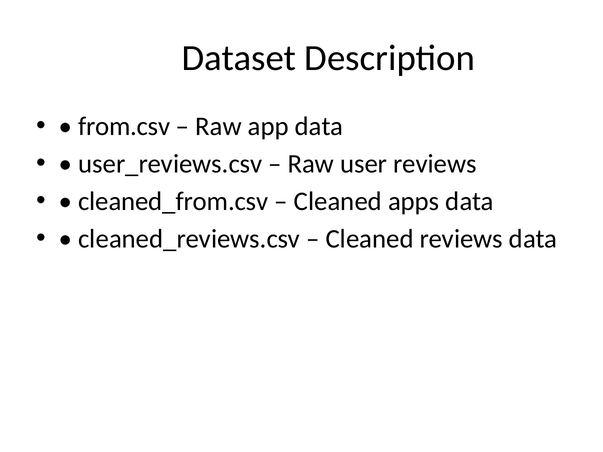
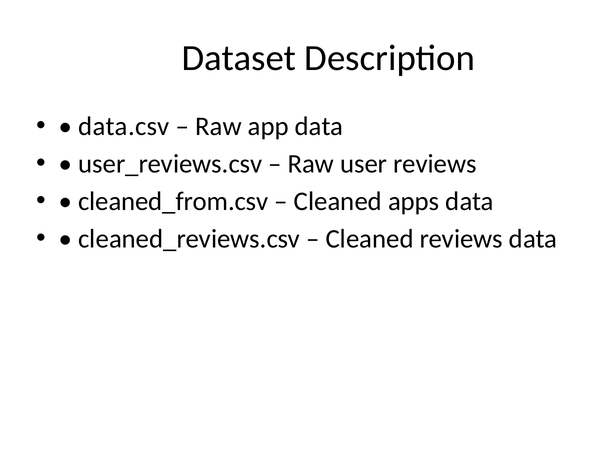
from.csv: from.csv -> data.csv
